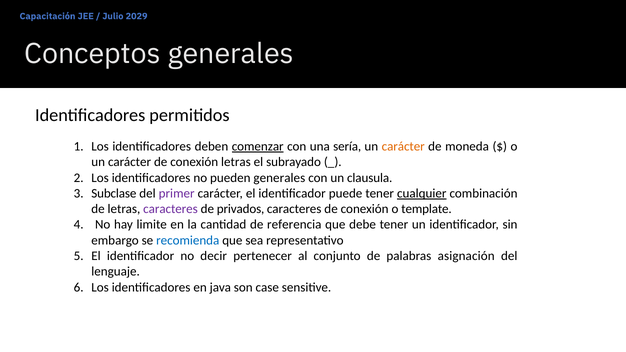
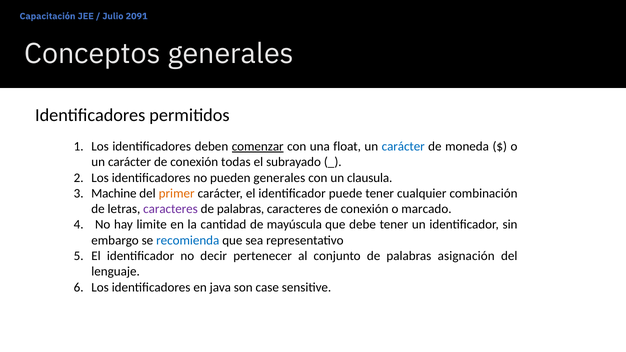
2029: 2029 -> 2091
sería: sería -> float
carácter at (403, 146) colour: orange -> blue
conexión letras: letras -> todas
Subclase: Subclase -> Machine
primer colour: purple -> orange
cualquier underline: present -> none
privados at (241, 209): privados -> palabras
template: template -> marcado
referencia: referencia -> mayúscula
